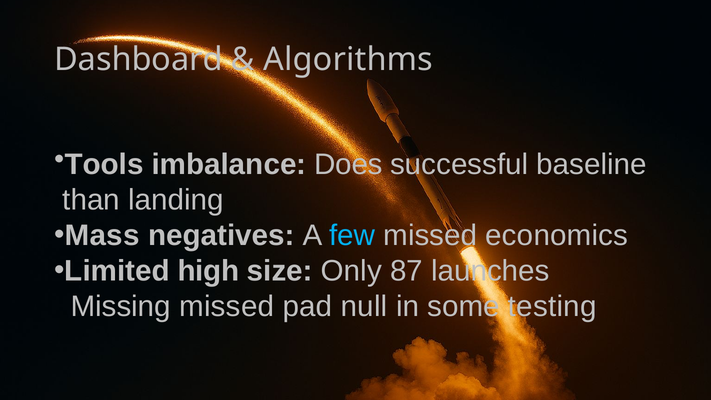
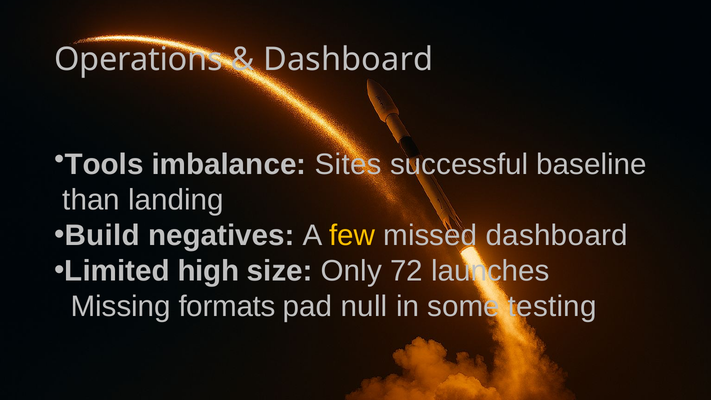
Dashboard: Dashboard -> Operations
Algorithms at (348, 60): Algorithms -> Dashboard
Does: Does -> Sites
Mass: Mass -> Build
few colour: light blue -> yellow
missed economics: economics -> dashboard
87: 87 -> 72
Missing missed: missed -> formats
